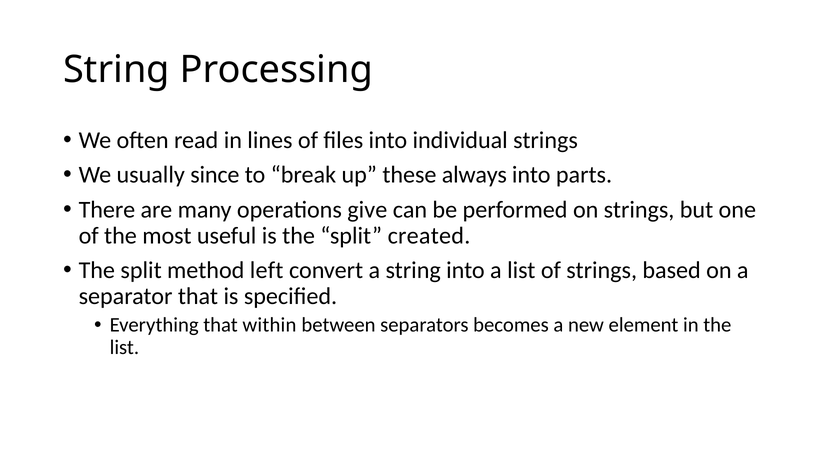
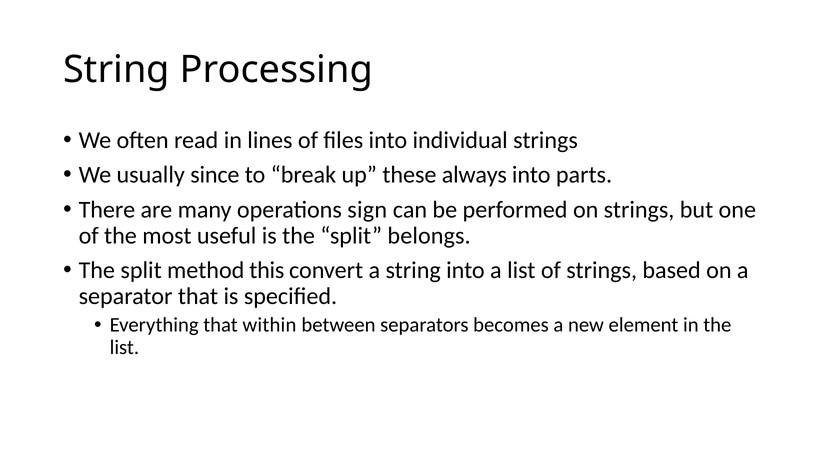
give: give -> sign
created: created -> belongs
left: left -> this
